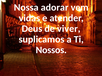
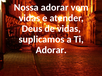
de viver: viver -> vidas
Nossos at (51, 50): Nossos -> Adorar
